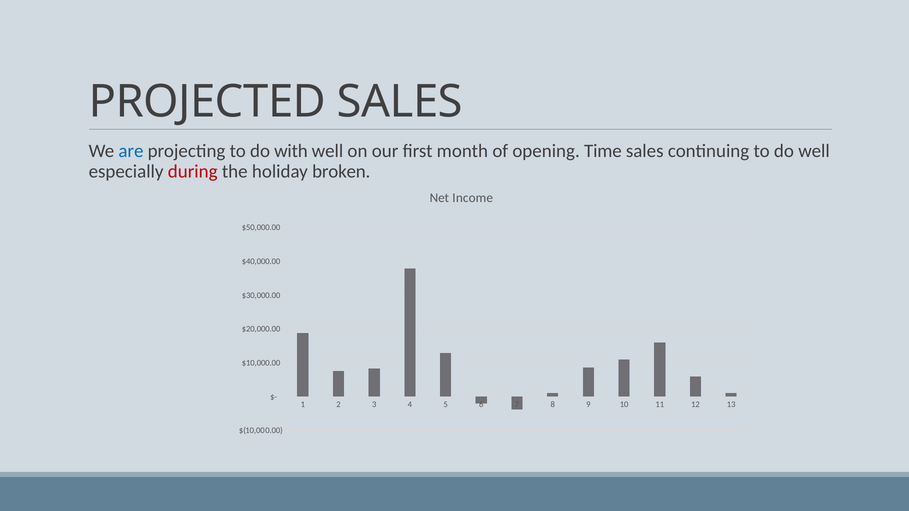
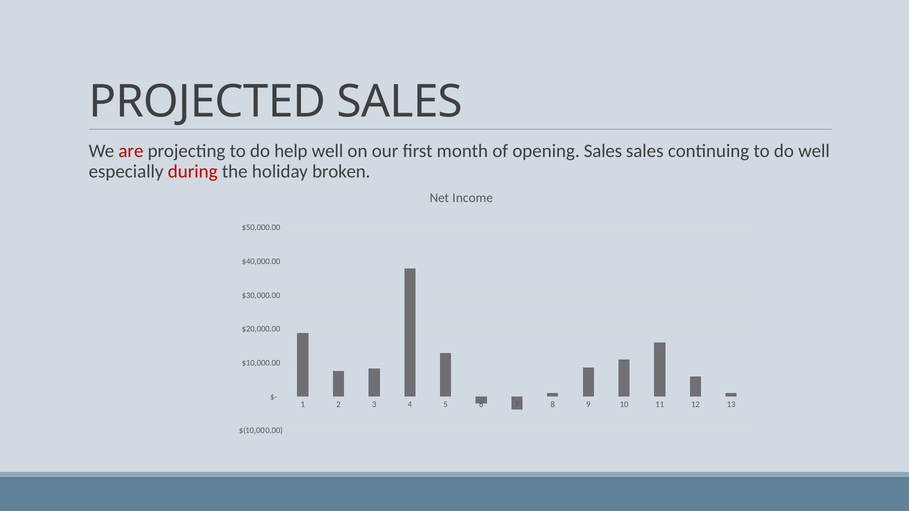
are colour: blue -> red
with: with -> help
opening Time: Time -> Sales
